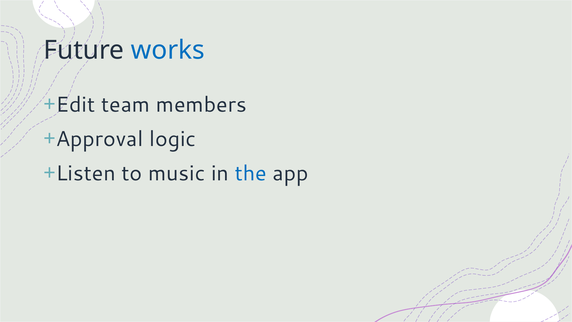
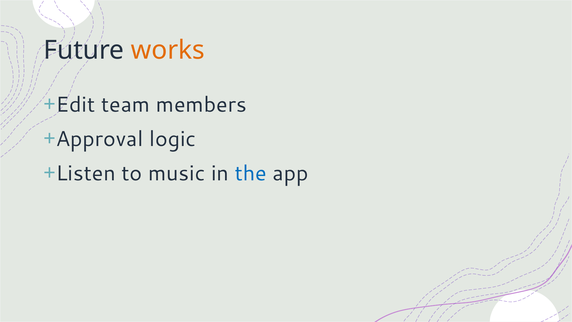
works colour: blue -> orange
